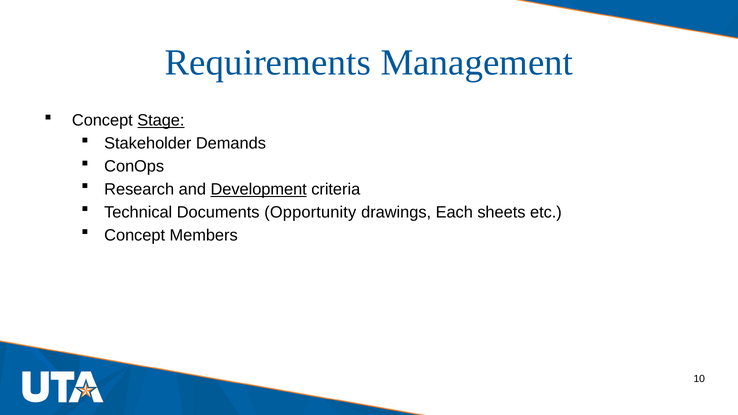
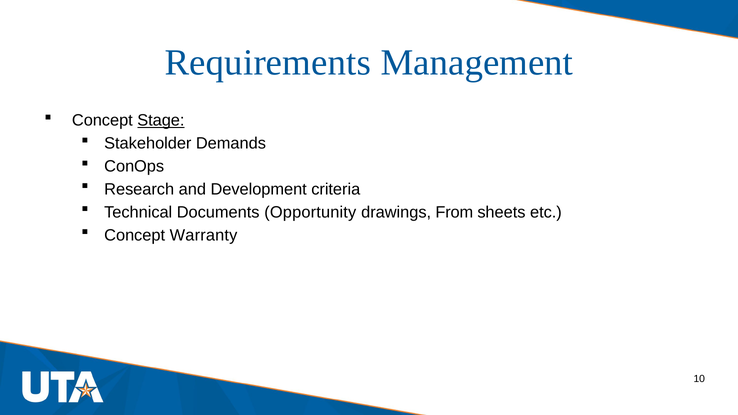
Development underline: present -> none
Each: Each -> From
Members: Members -> Warranty
